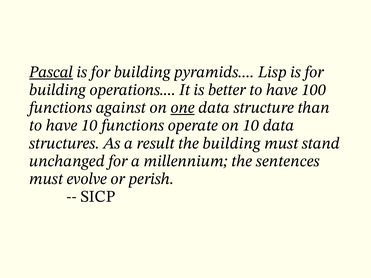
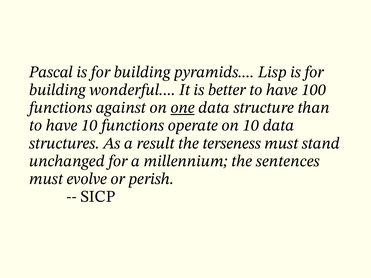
Pascal underline: present -> none
operations: operations -> wonderful
the building: building -> terseness
